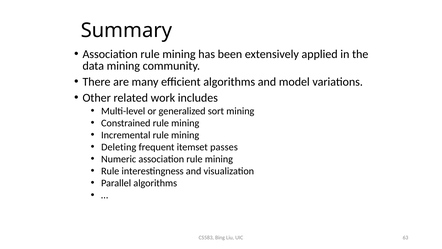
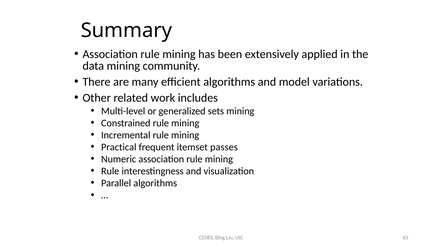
sort: sort -> sets
Deleting: Deleting -> Practical
